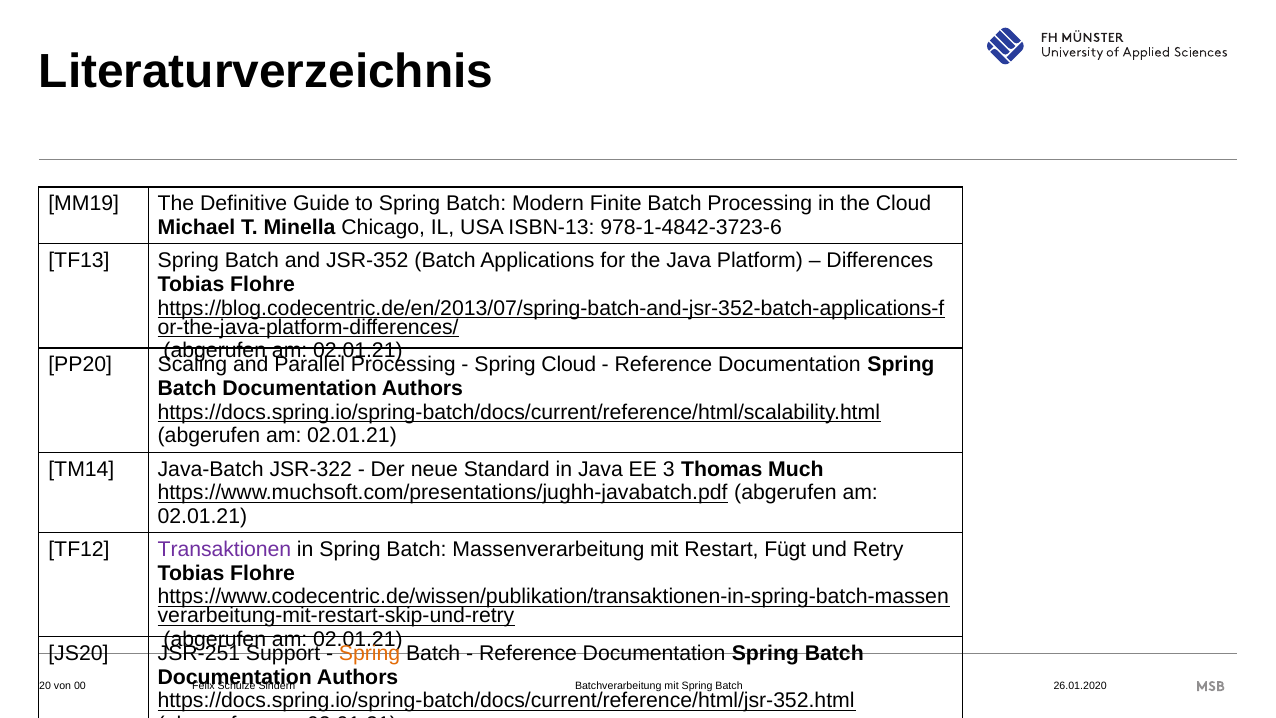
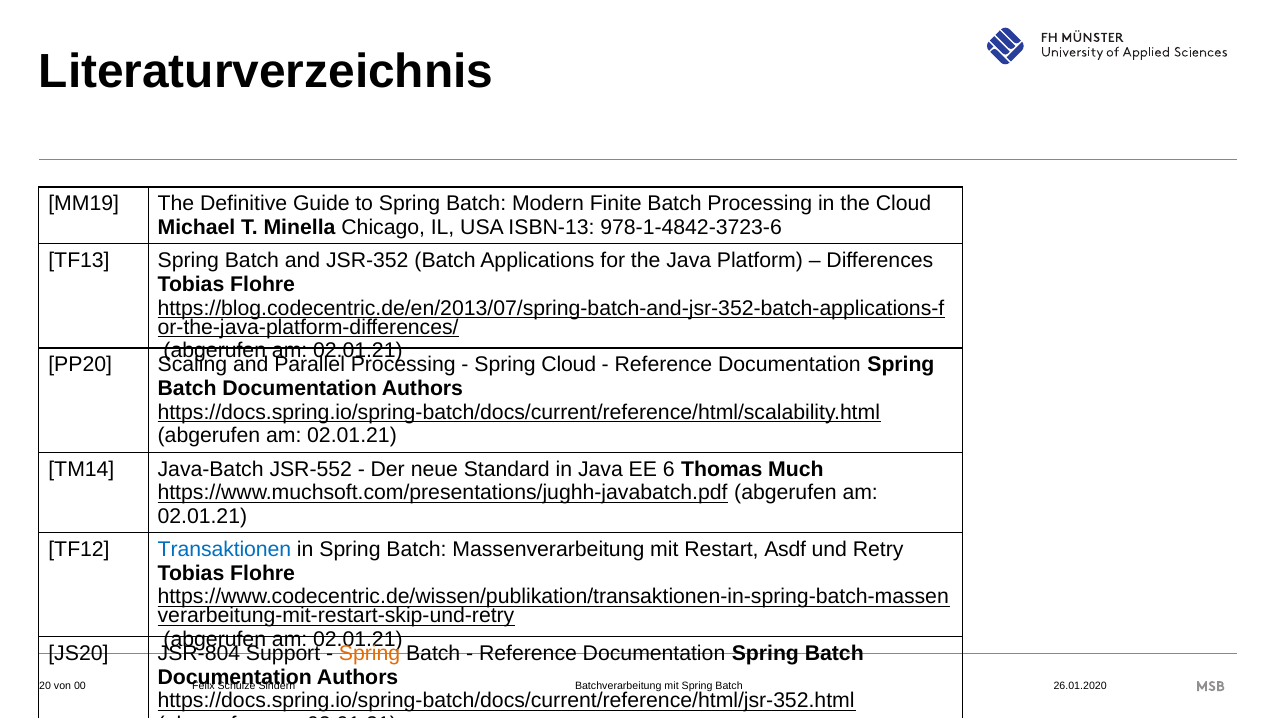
JSR-322: JSR-322 -> JSR-552
3: 3 -> 6
Transaktionen colour: purple -> blue
Fügt: Fügt -> Asdf
JSR-251: JSR-251 -> JSR-804
